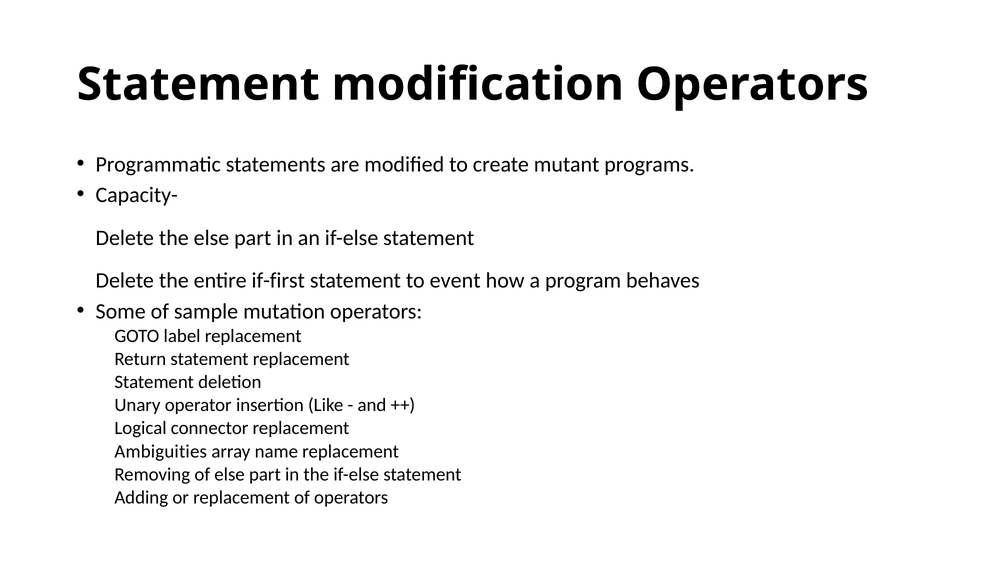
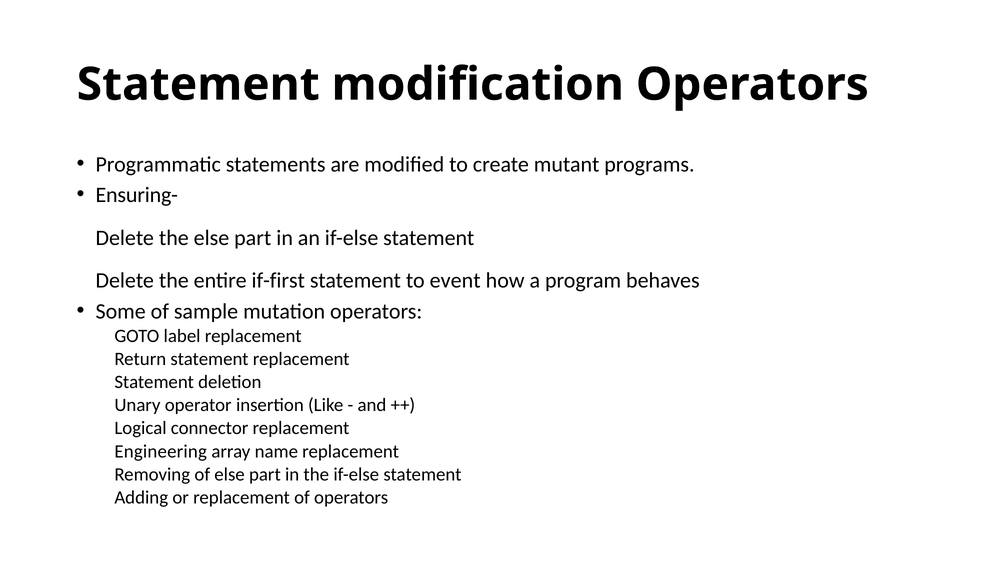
Capacity-: Capacity- -> Ensuring-
Ambiguities: Ambiguities -> Engineering
